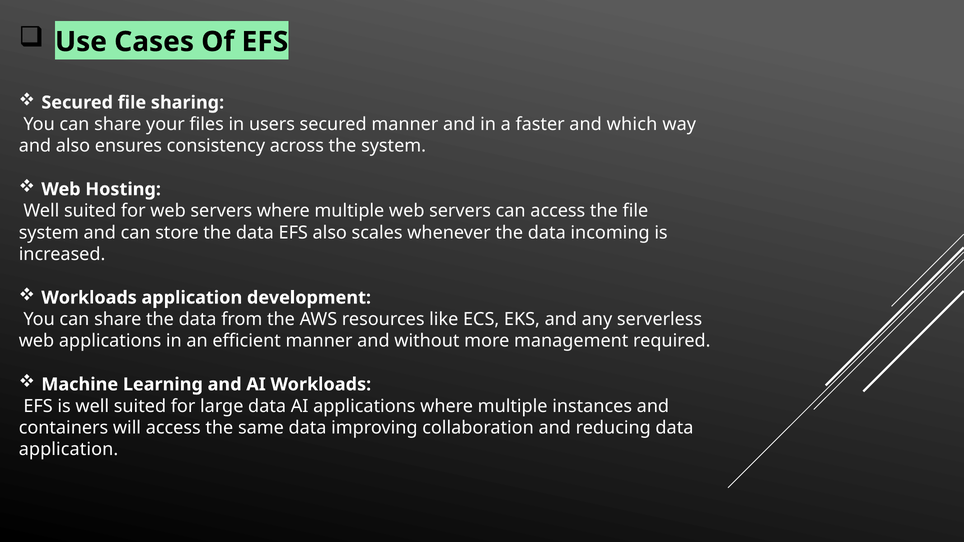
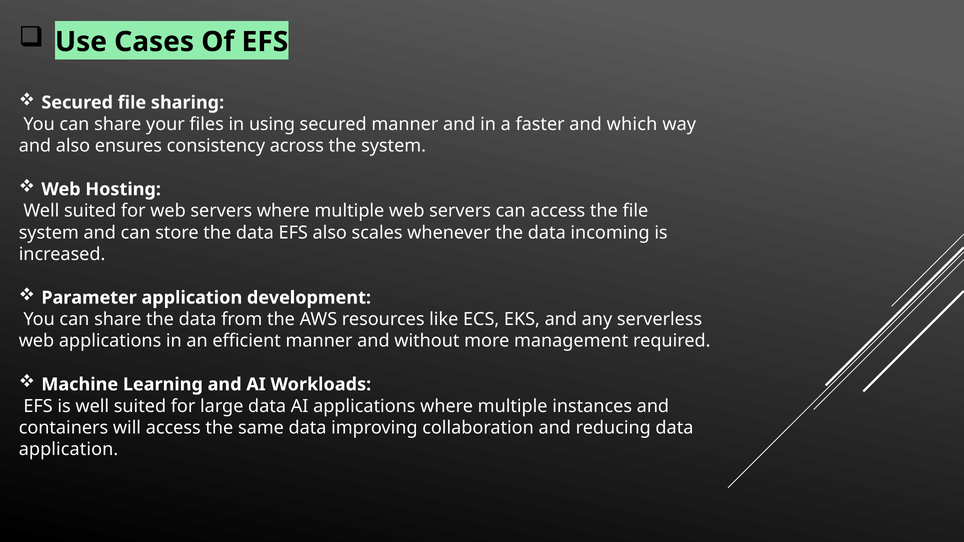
users: users -> using
Workloads at (89, 298): Workloads -> Parameter
